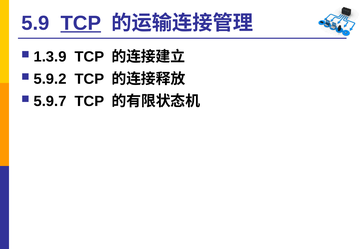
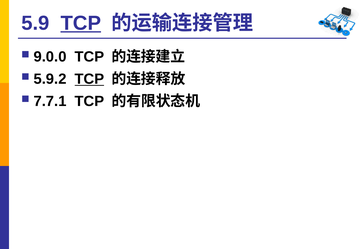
1.3.9: 1.3.9 -> 9.0.0
TCP at (89, 79) underline: none -> present
5.9.7: 5.9.7 -> 7.7.1
